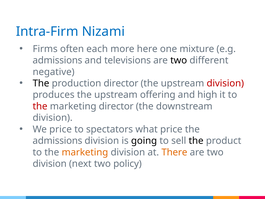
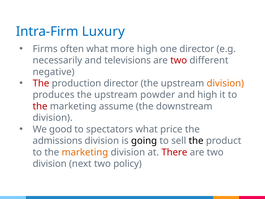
Nizami: Nizami -> Luxury
often each: each -> what
more here: here -> high
one mixture: mixture -> director
admissions at (57, 60): admissions -> necessarily
two at (179, 60) colour: black -> red
The at (41, 83) colour: black -> red
division at (225, 83) colour: red -> orange
offering: offering -> powder
marketing director: director -> assume
We price: price -> good
There colour: orange -> red
